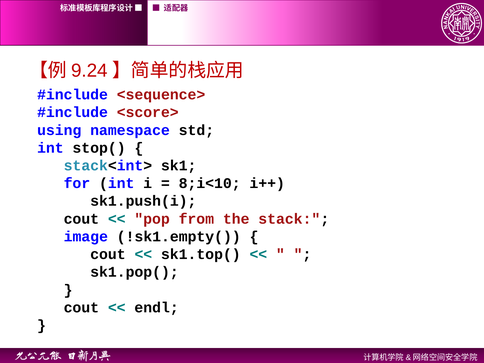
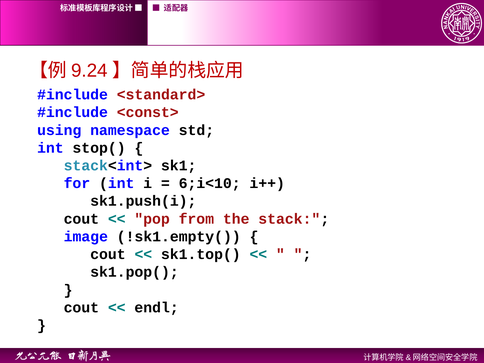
<sequence>: <sequence> -> <standard>
<score>: <score> -> <const>
8;i<10: 8;i<10 -> 6;i<10
